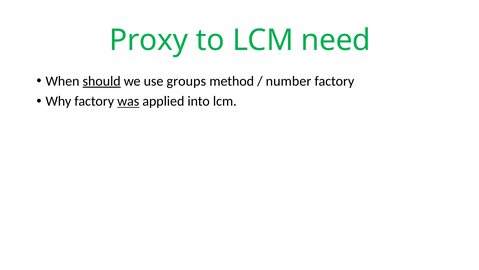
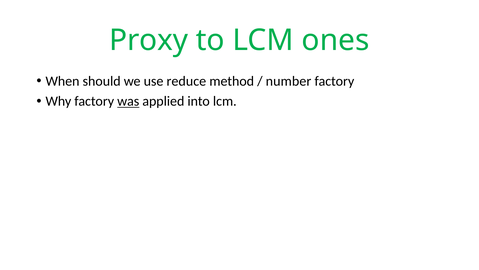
need: need -> ones
should underline: present -> none
groups: groups -> reduce
